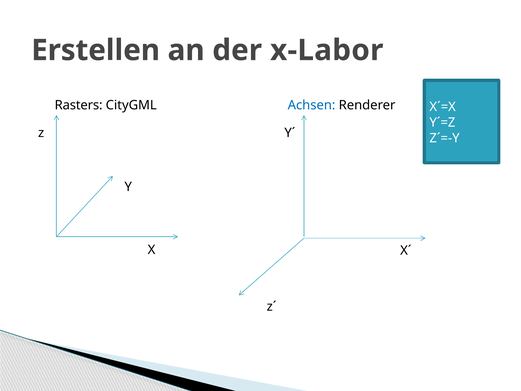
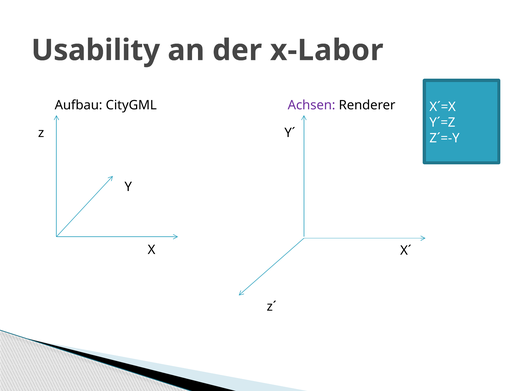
Erstellen: Erstellen -> Usability
Rasters: Rasters -> Aufbau
Achsen colour: blue -> purple
